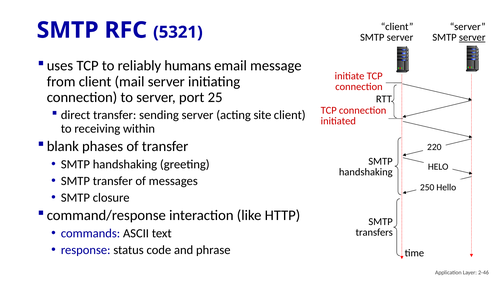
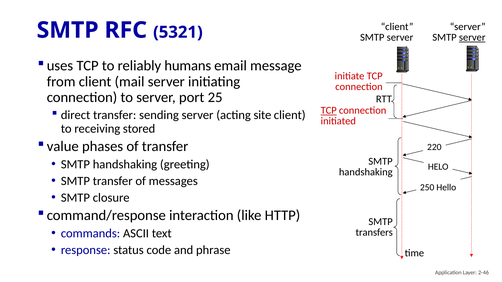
TCP at (329, 111) underline: none -> present
within: within -> stored
blank: blank -> value
